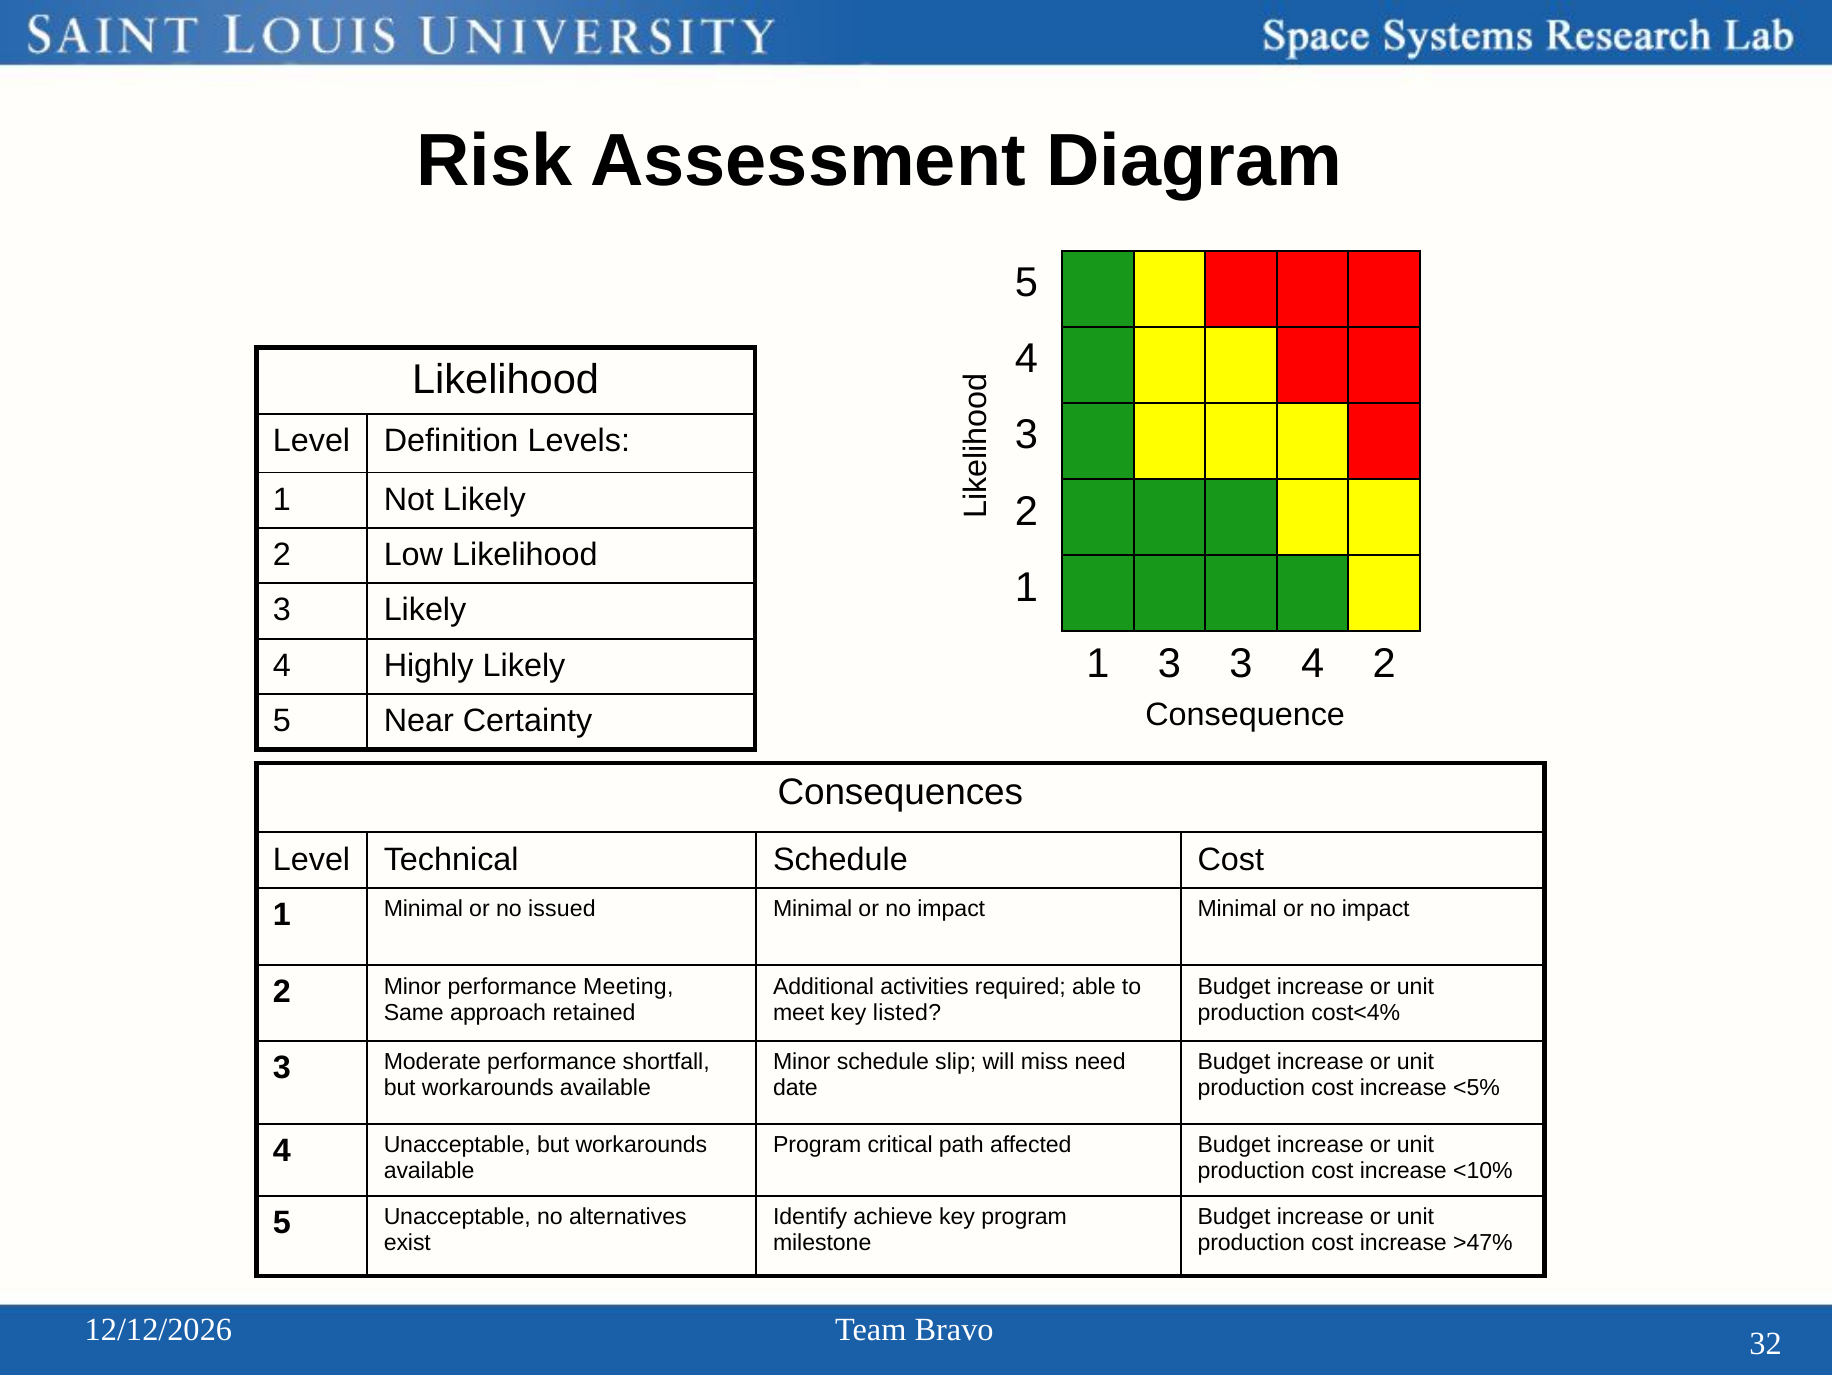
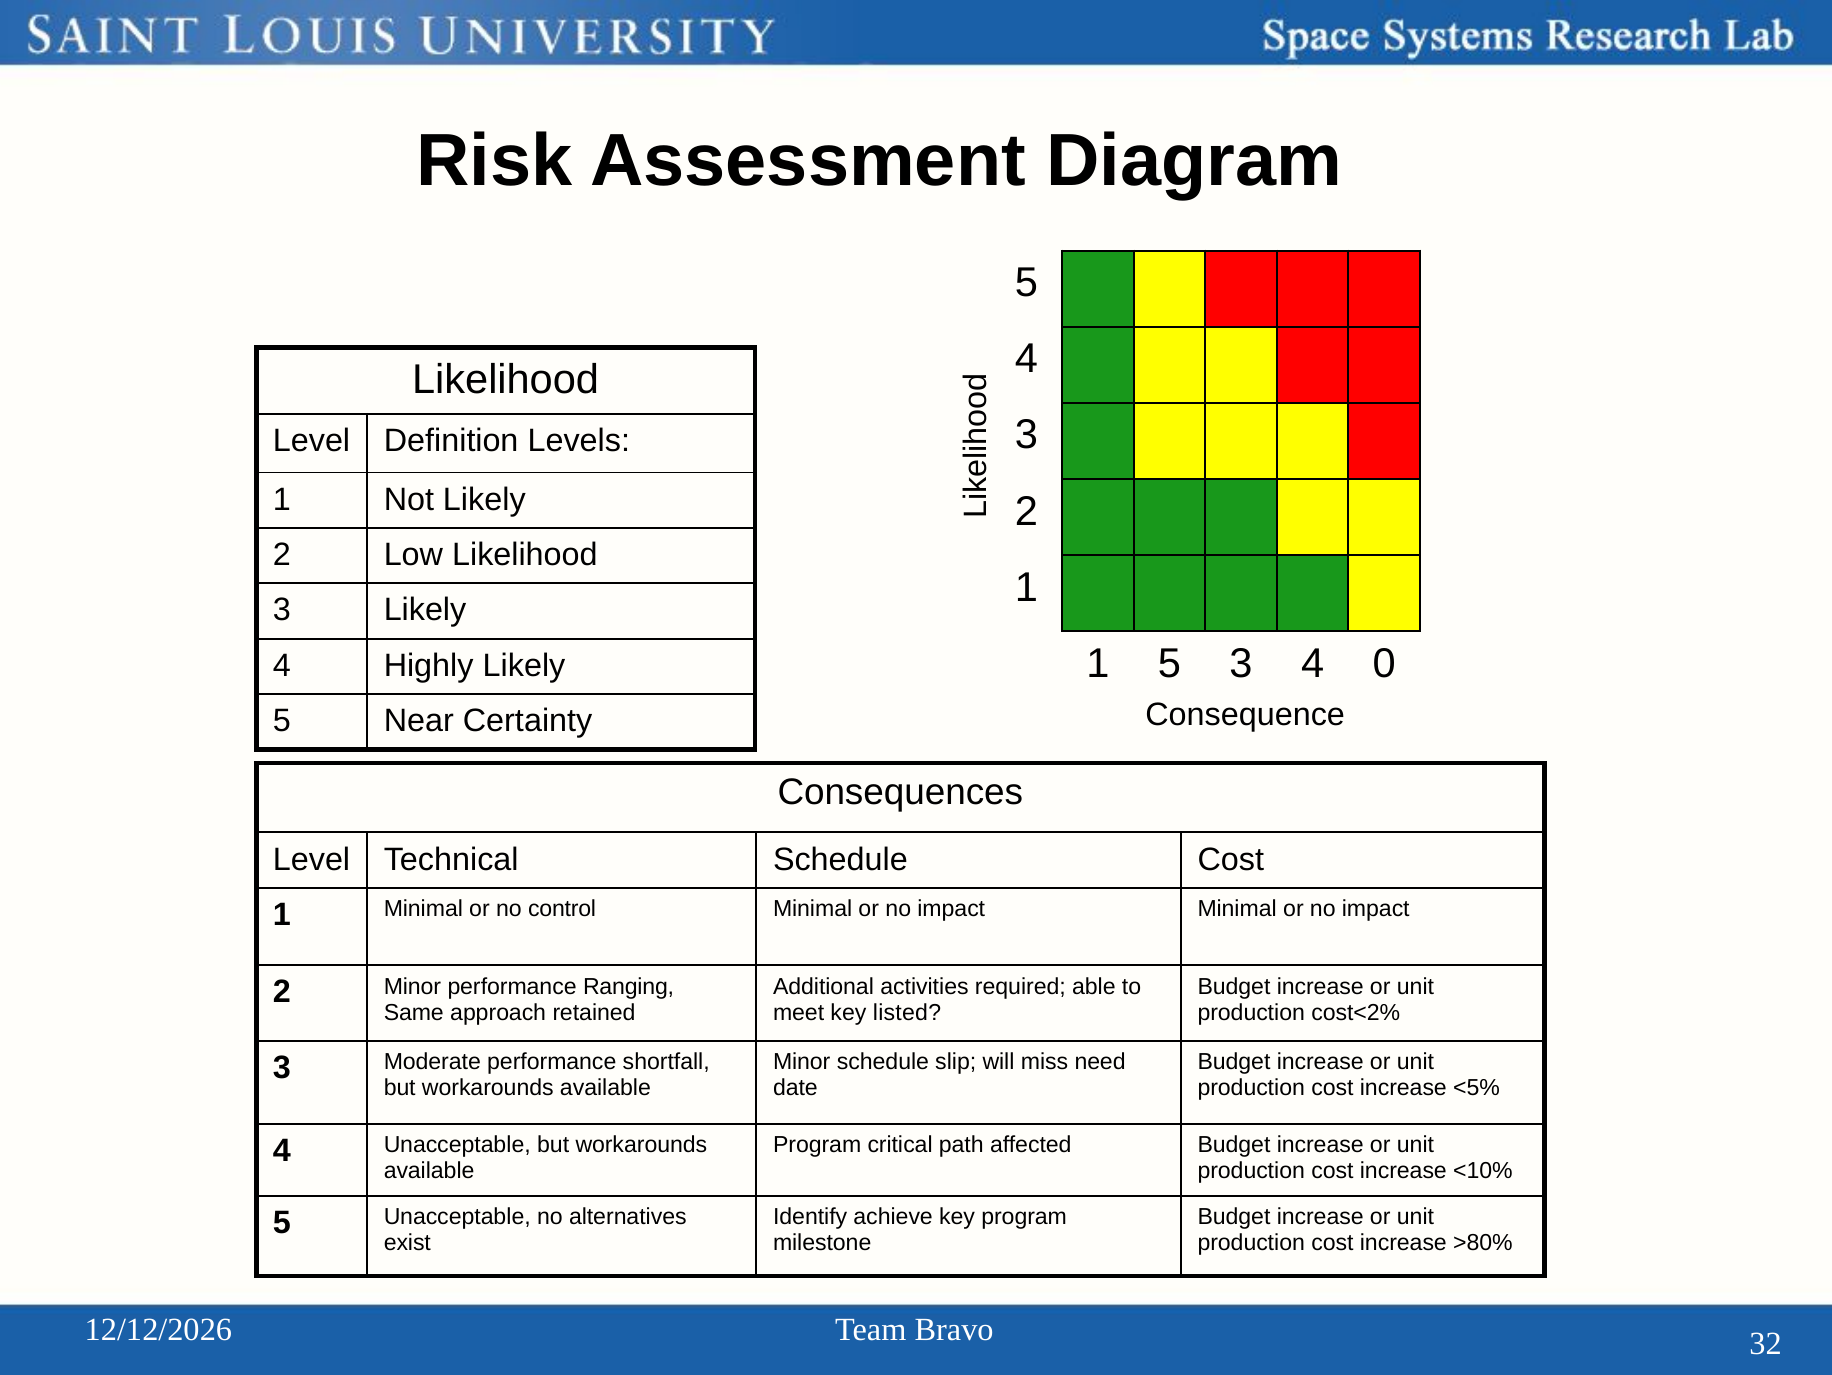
1 3: 3 -> 5
4 2: 2 -> 0
issued: issued -> control
Meeting: Meeting -> Ranging
cost<4%: cost<4% -> cost<2%
>47%: >47% -> >80%
